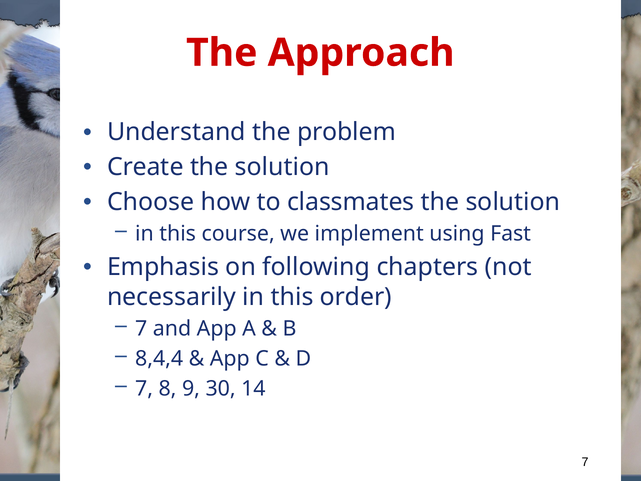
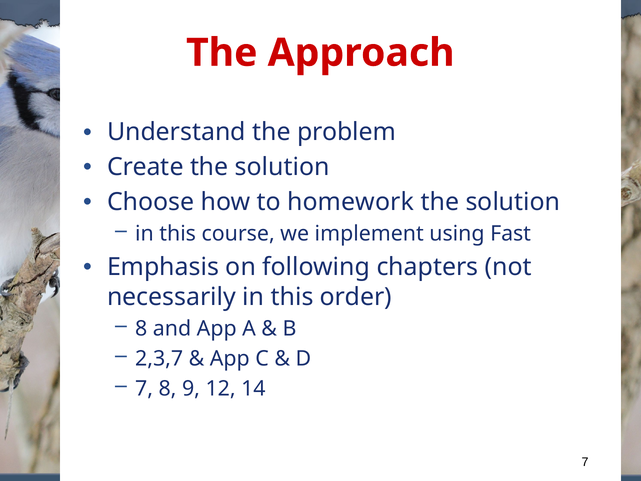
classmates: classmates -> homework
7 at (141, 329): 7 -> 8
8,4,4: 8,4,4 -> 2,3,7
30: 30 -> 12
